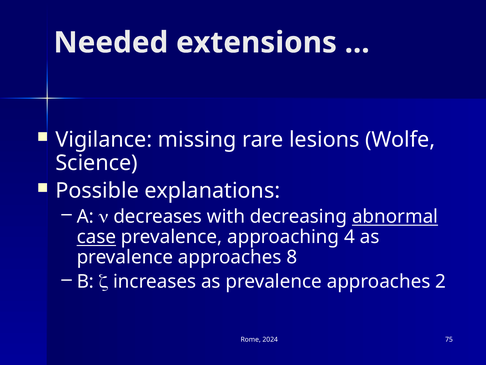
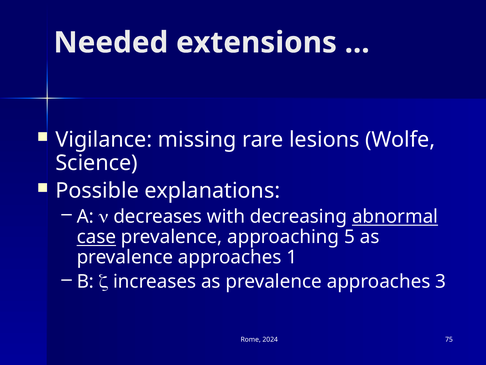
4: 4 -> 5
8: 8 -> 1
2: 2 -> 3
